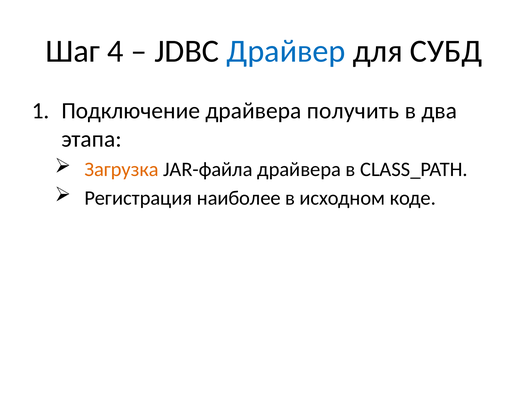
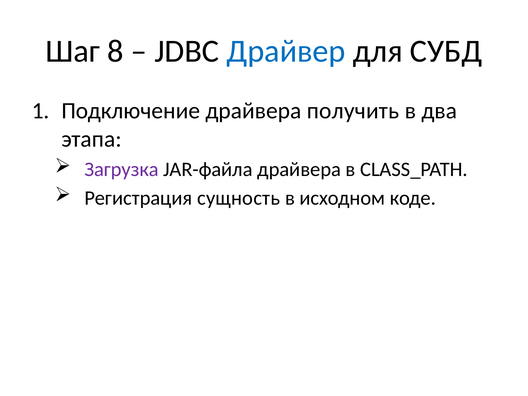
4: 4 -> 8
Загрузка colour: orange -> purple
наиболее: наиболее -> сущность
